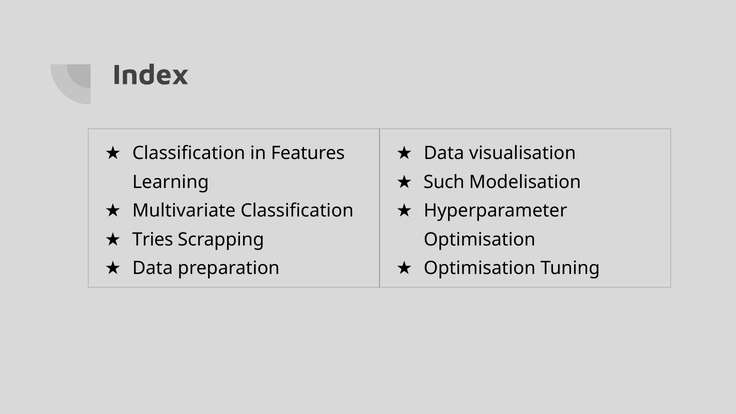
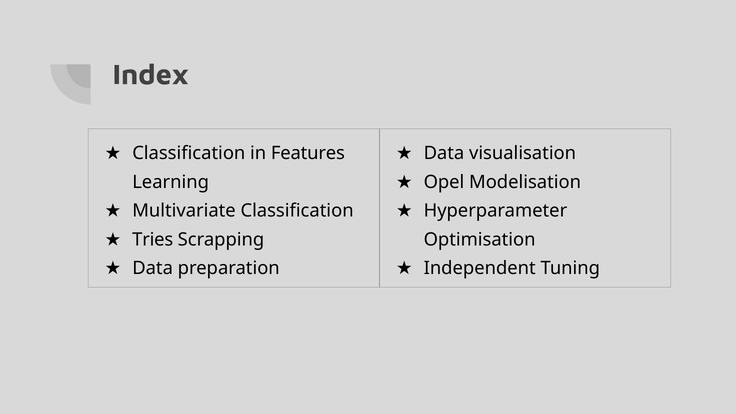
Such: Such -> Opel
Optimisation at (480, 268): Optimisation -> Independent
